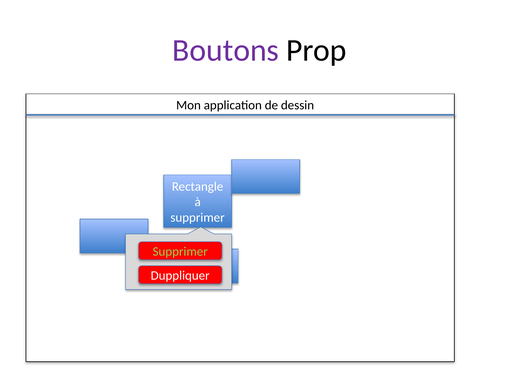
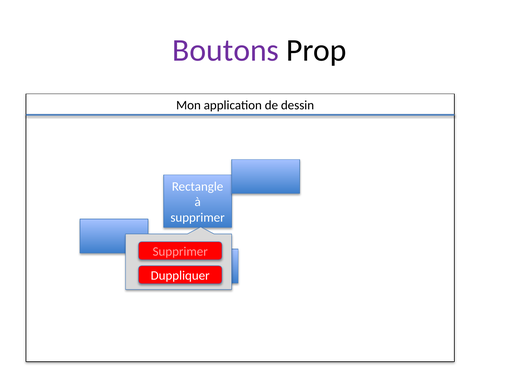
Supprimer at (180, 252) colour: light green -> pink
